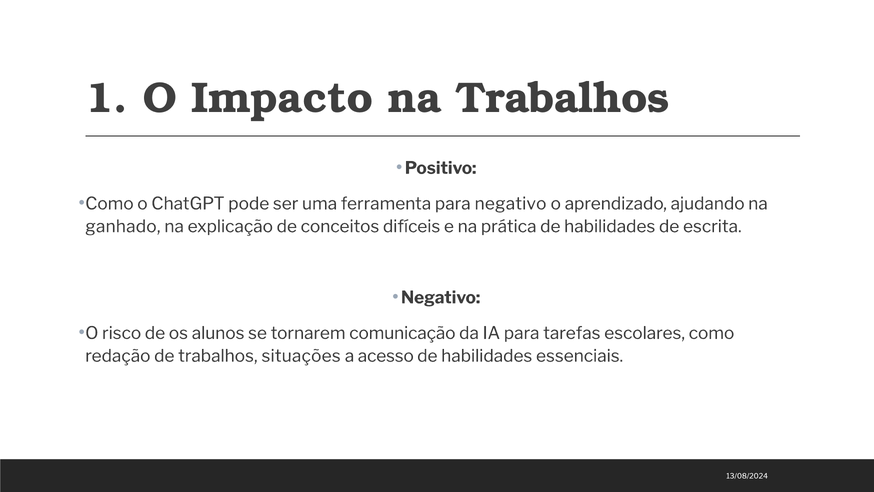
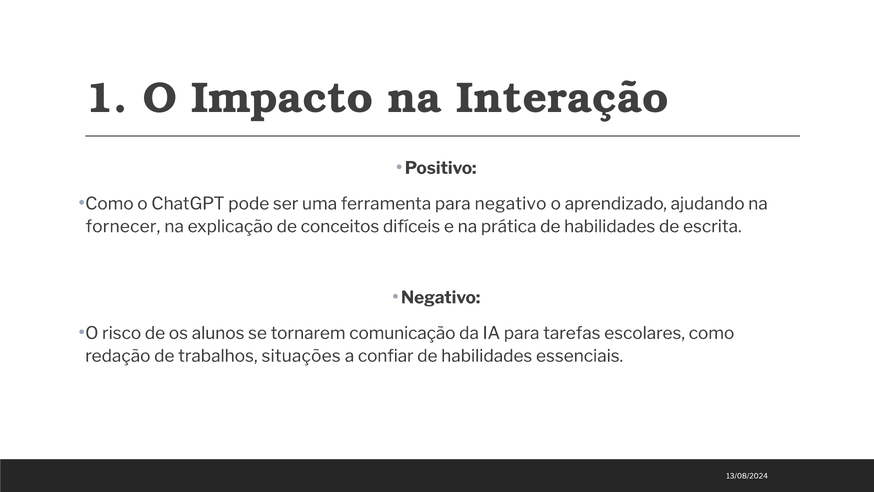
na Trabalhos: Trabalhos -> Interação
ganhado: ganhado -> fornecer
acesso: acesso -> confiar
